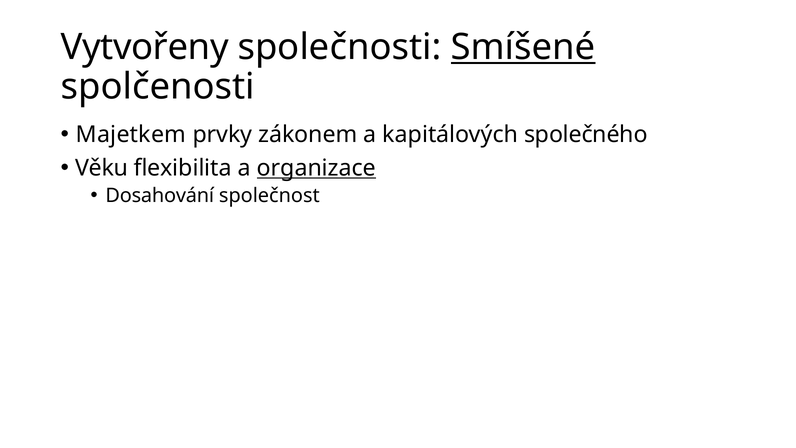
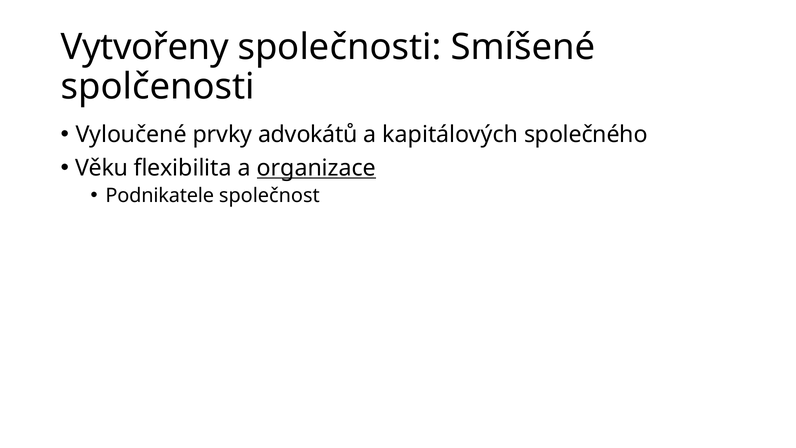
Smíšené underline: present -> none
Majetkem: Majetkem -> Vyloučené
zákonem: zákonem -> advokátů
Dosahování: Dosahování -> Podnikatele
